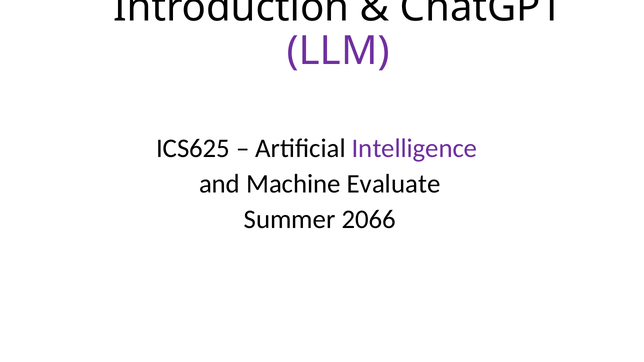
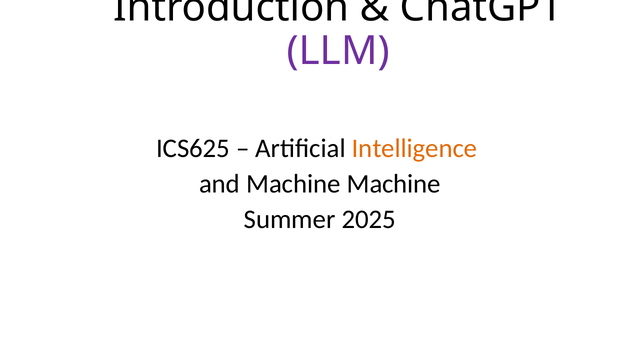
Intelligence colour: purple -> orange
Machine Evaluate: Evaluate -> Machine
2066: 2066 -> 2025
